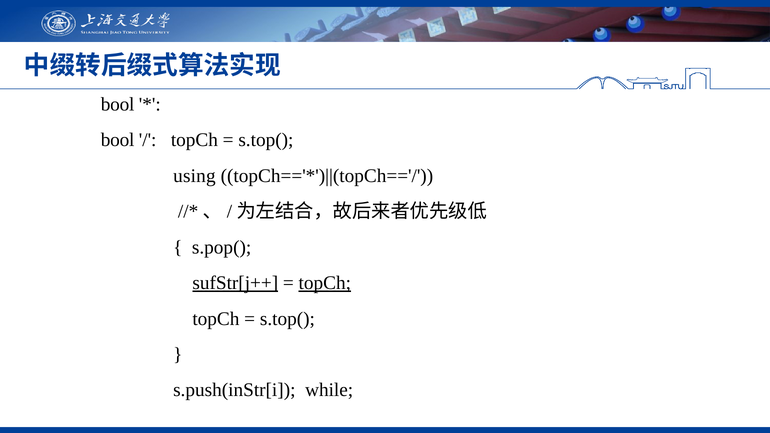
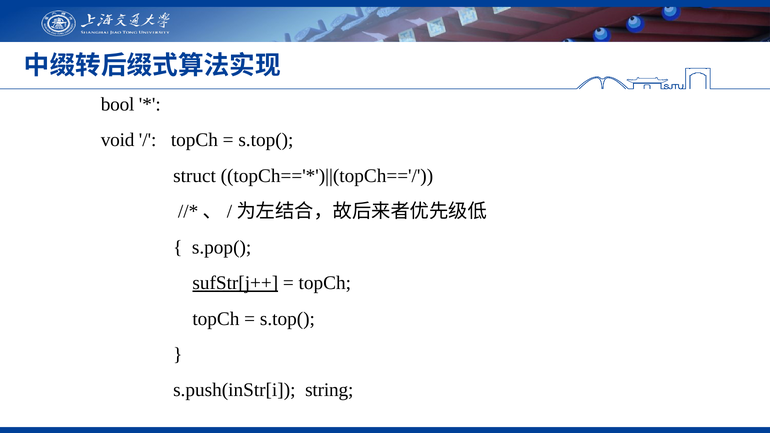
bool at (118, 140): bool -> void
using: using -> struct
topCh at (325, 283) underline: present -> none
while: while -> string
